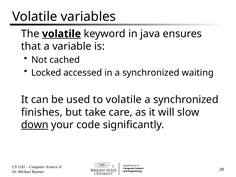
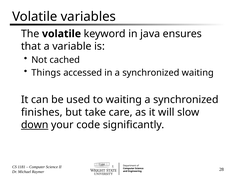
volatile at (62, 34) underline: present -> none
Locked: Locked -> Things
to volatile: volatile -> waiting
